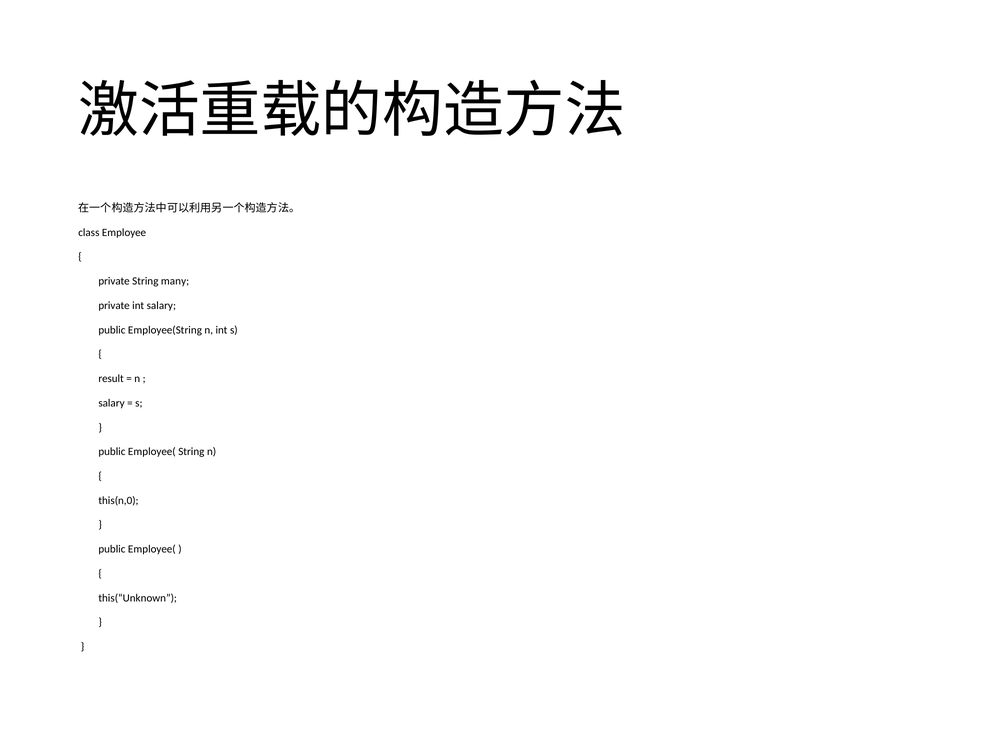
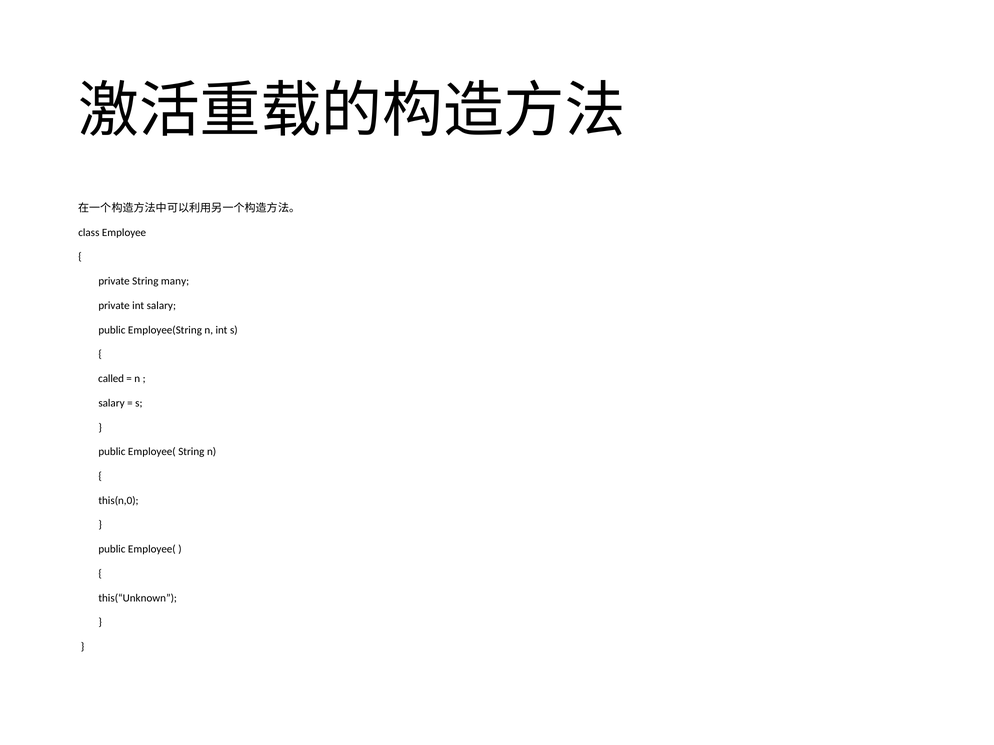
result: result -> called
